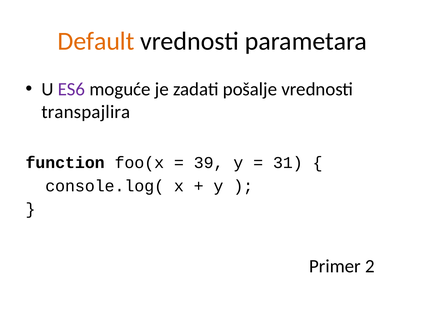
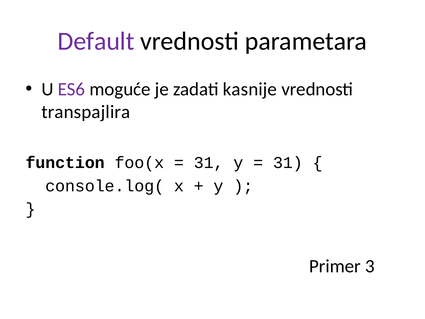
Default colour: orange -> purple
pošalje: pošalje -> kasnije
39 at (209, 163): 39 -> 31
2: 2 -> 3
